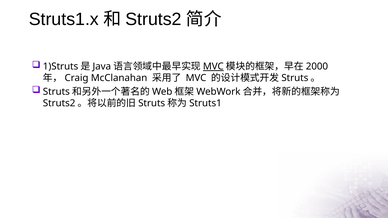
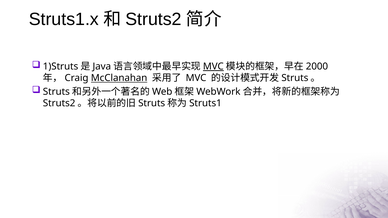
McClanahan underline: none -> present
